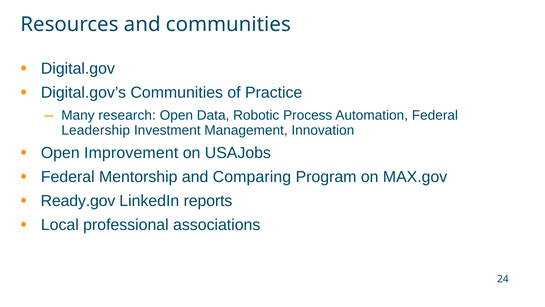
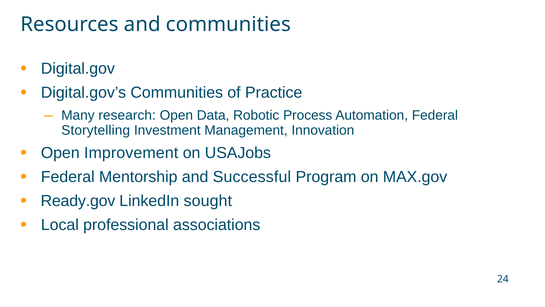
Leadership: Leadership -> Storytelling
Comparing: Comparing -> Successful
reports: reports -> sought
